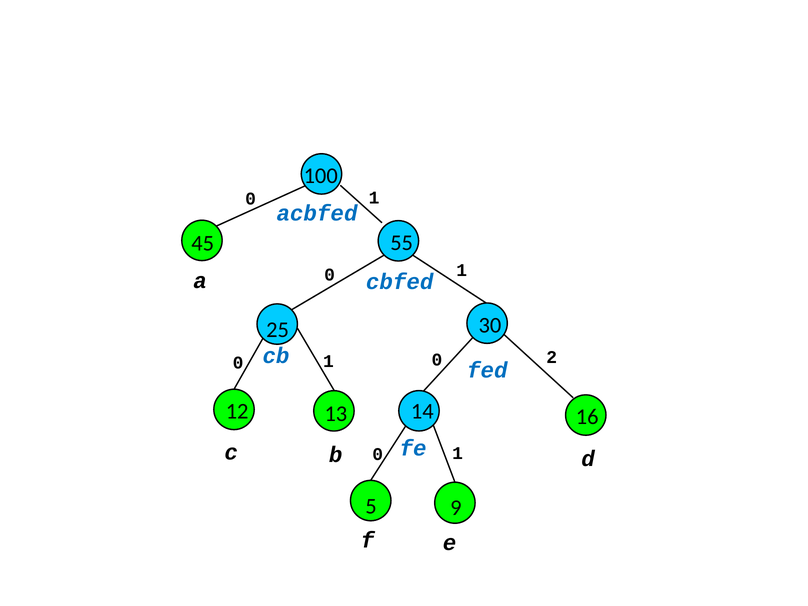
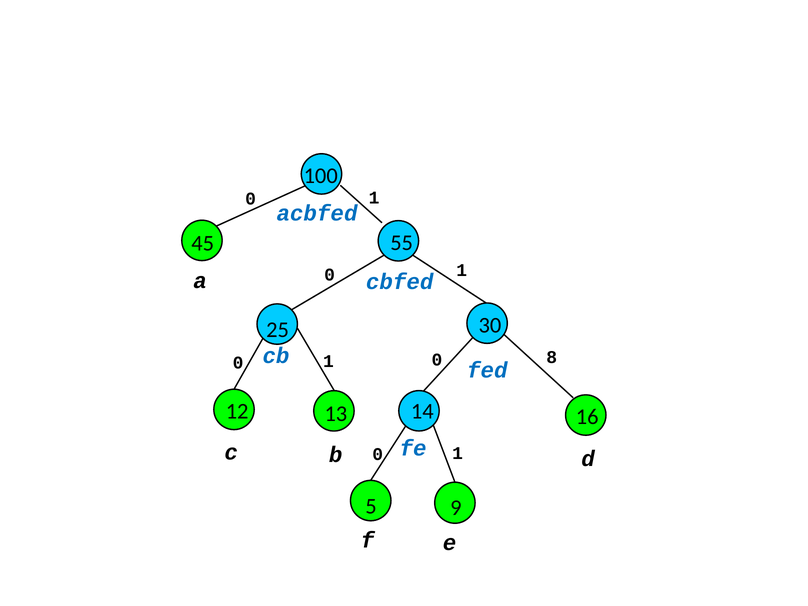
2: 2 -> 8
